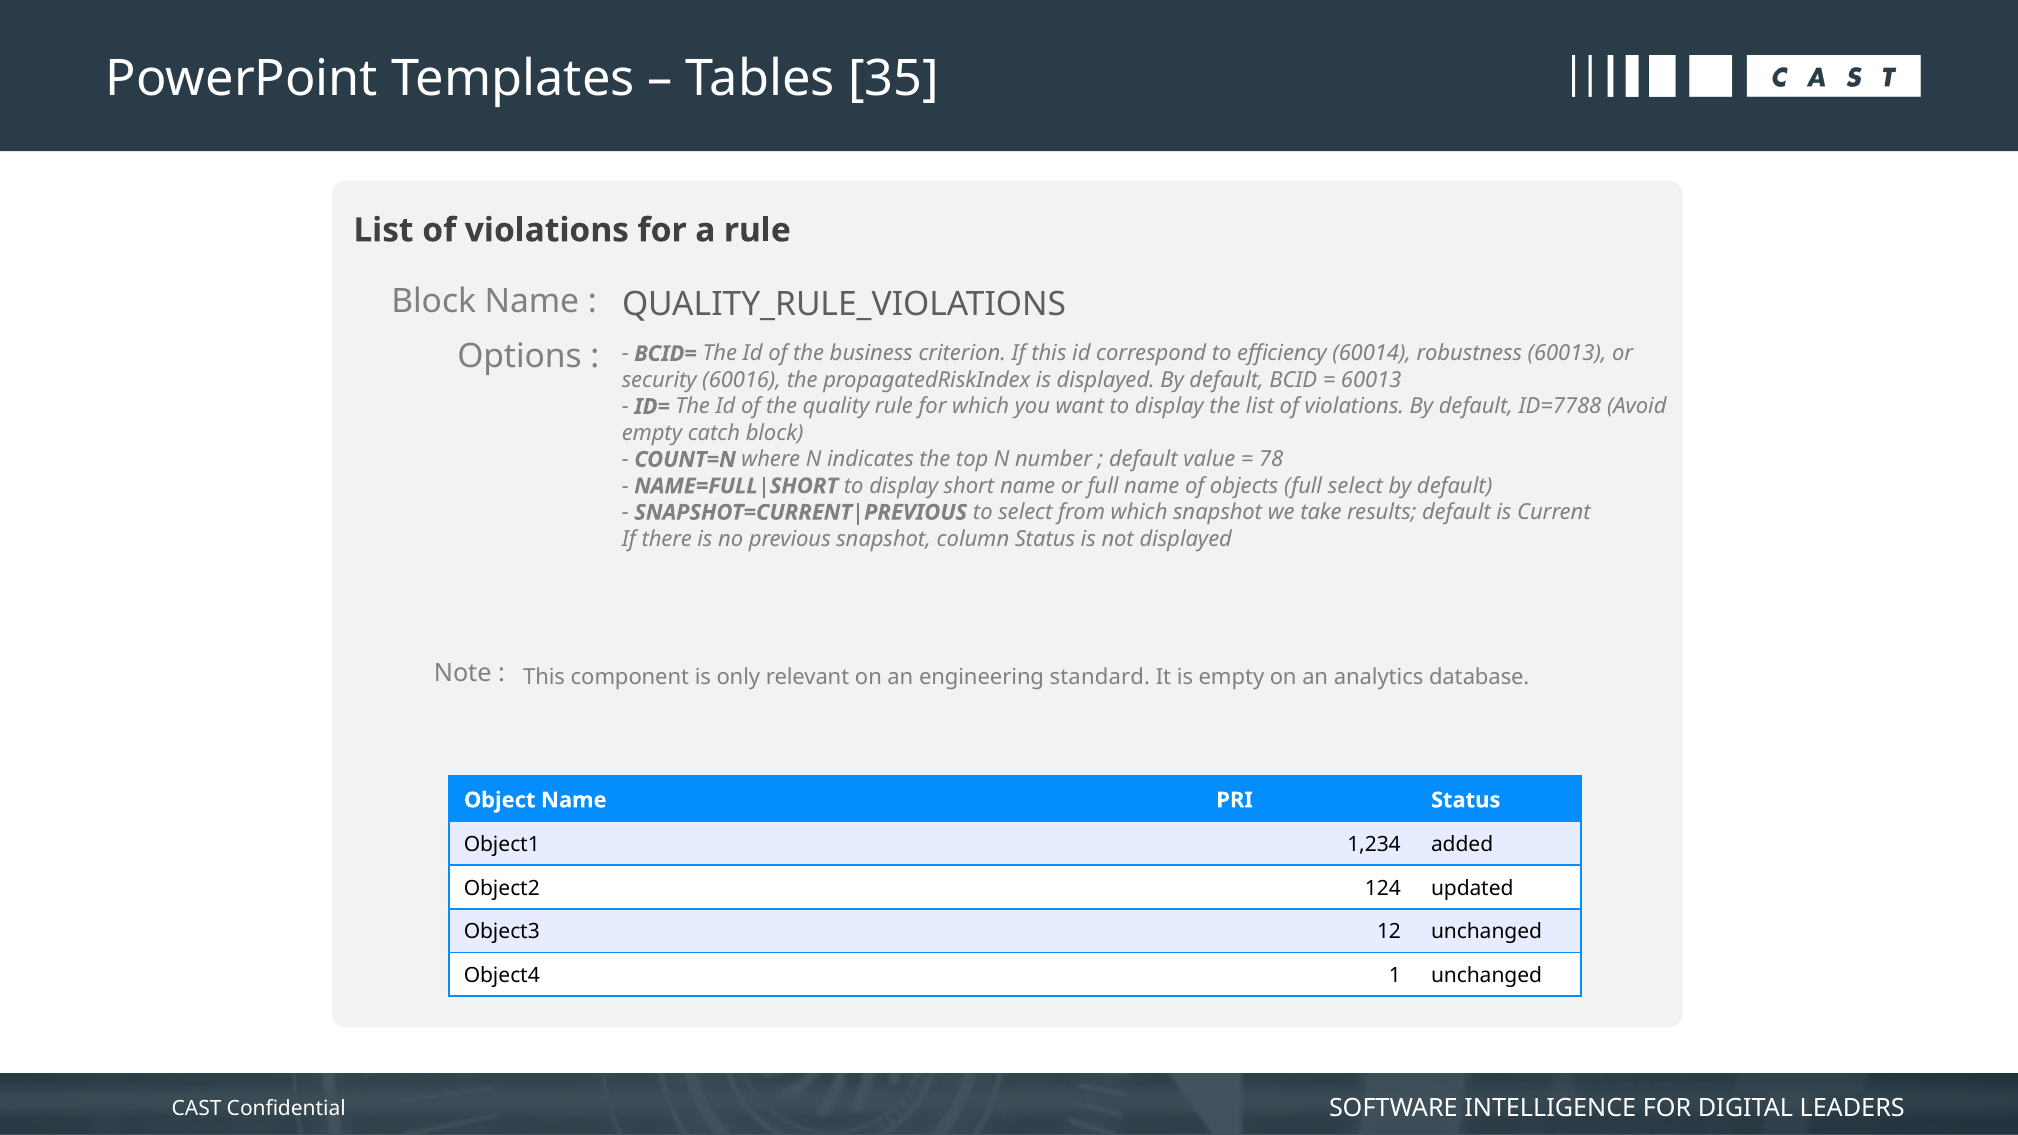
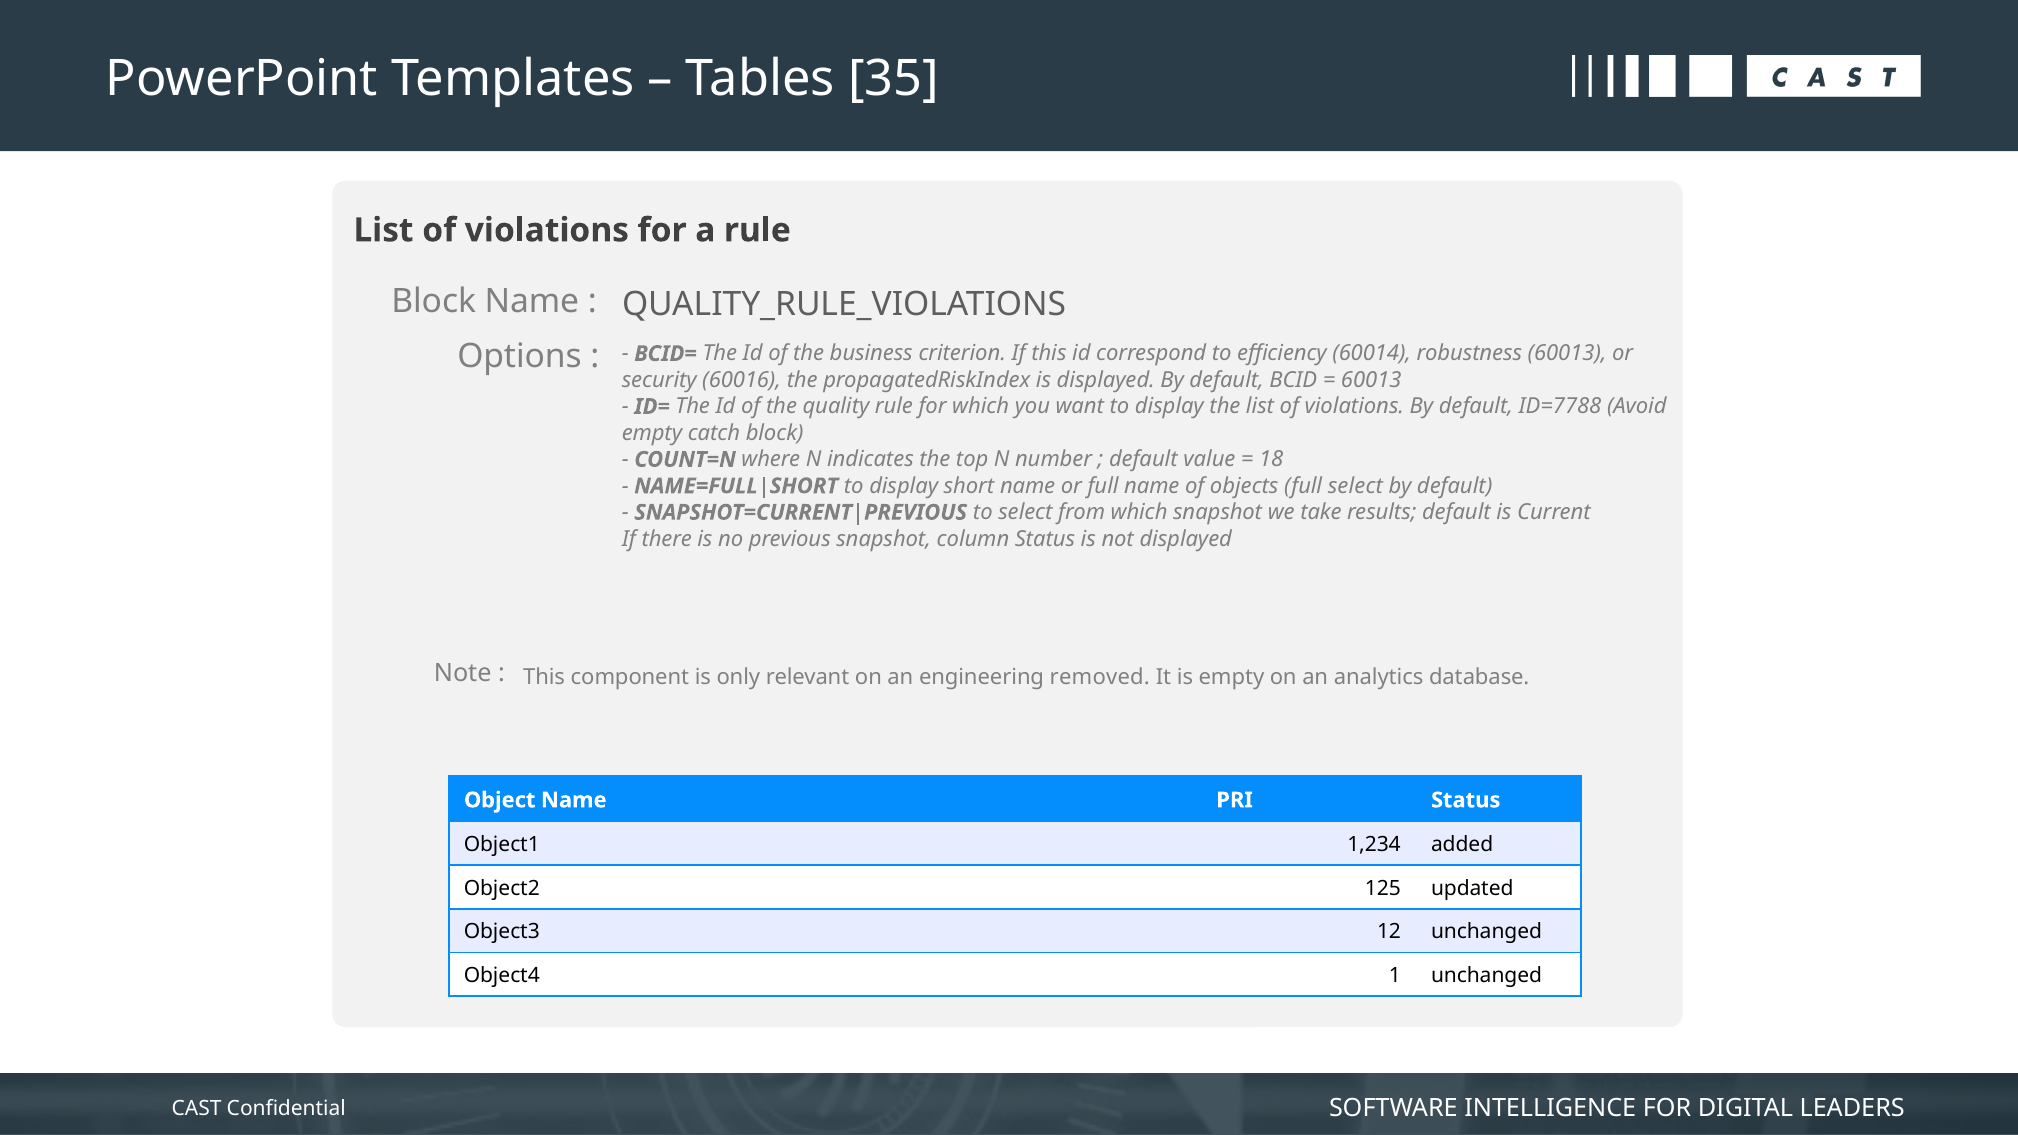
78: 78 -> 18
standard: standard -> removed
124: 124 -> 125
